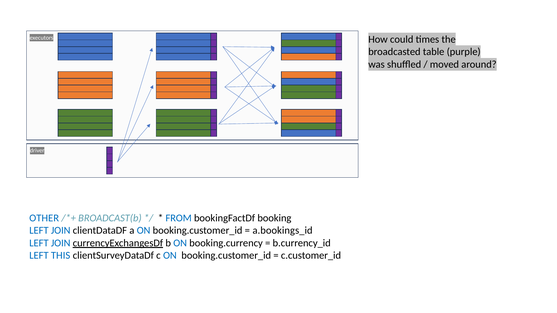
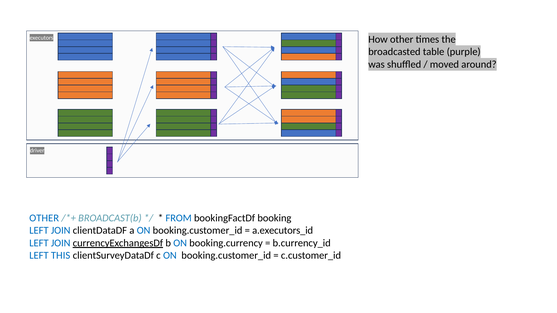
How could: could -> other
a.bookings_id: a.bookings_id -> a.executors_id
